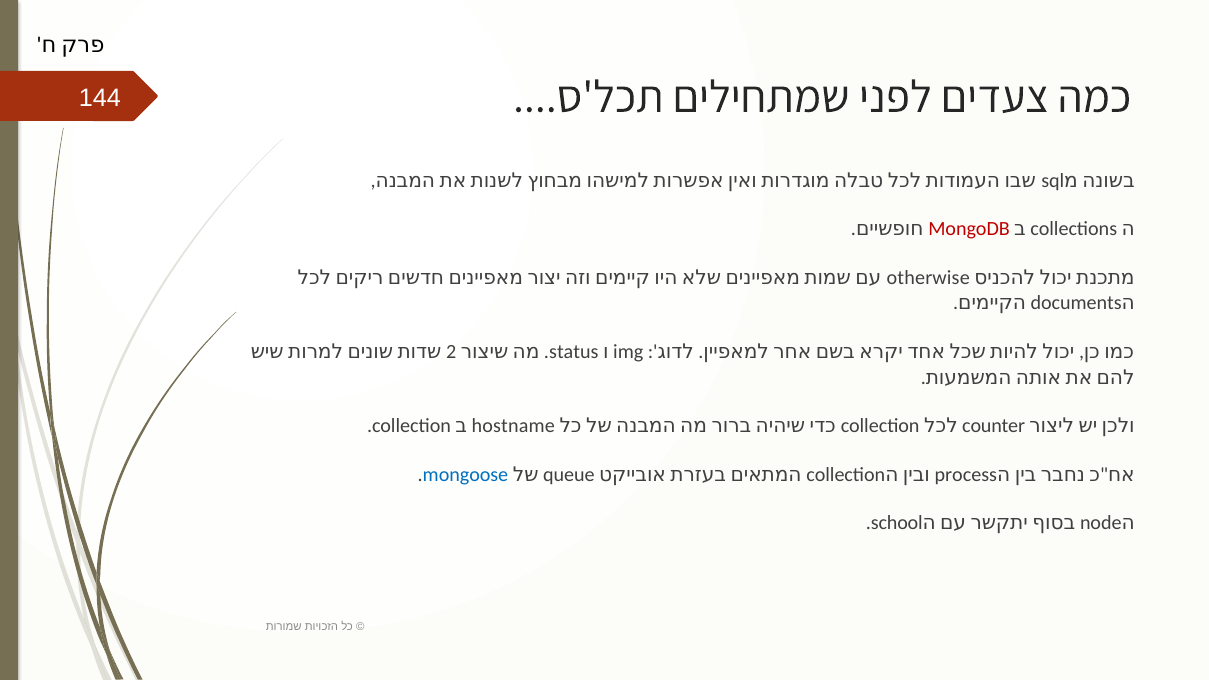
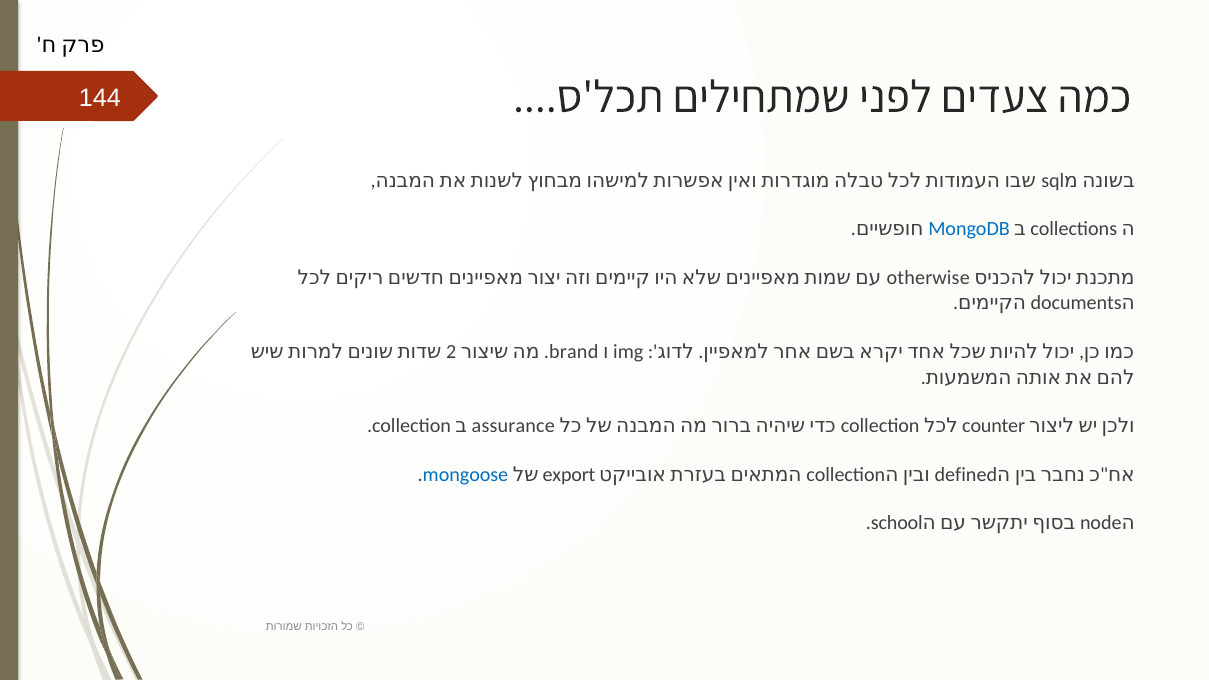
MongoDB colour: red -> blue
status: status -> brand
hostname: hostname -> assurance
queue: queue -> export
process: process -> defined
